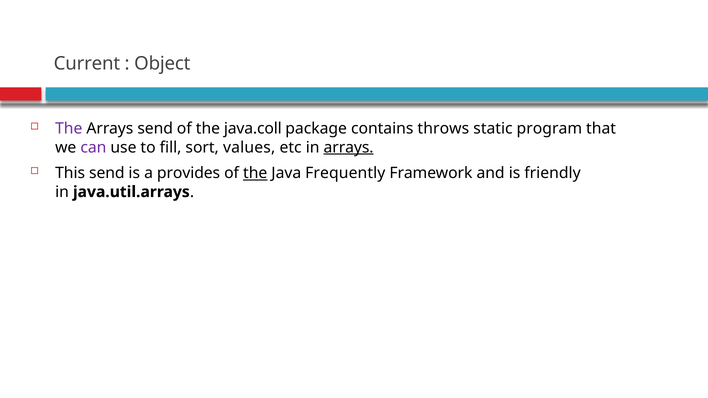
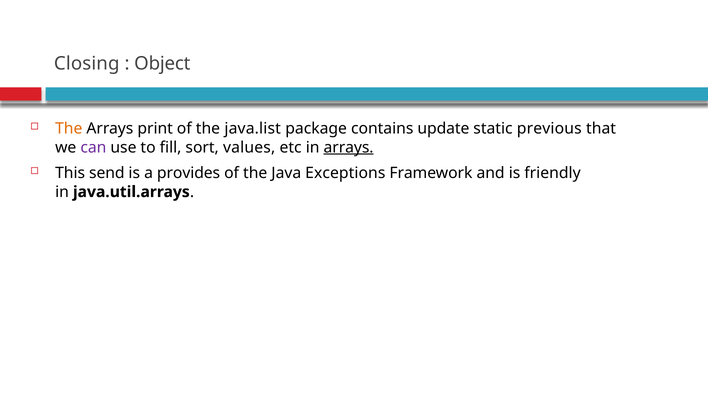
Current: Current -> Closing
The at (69, 129) colour: purple -> orange
Arrays send: send -> print
java.coll: java.coll -> java.list
throws: throws -> update
program: program -> previous
the at (255, 173) underline: present -> none
Frequently: Frequently -> Exceptions
